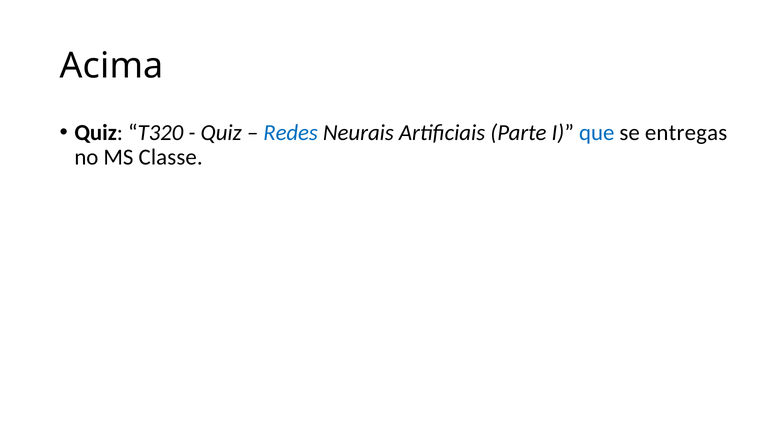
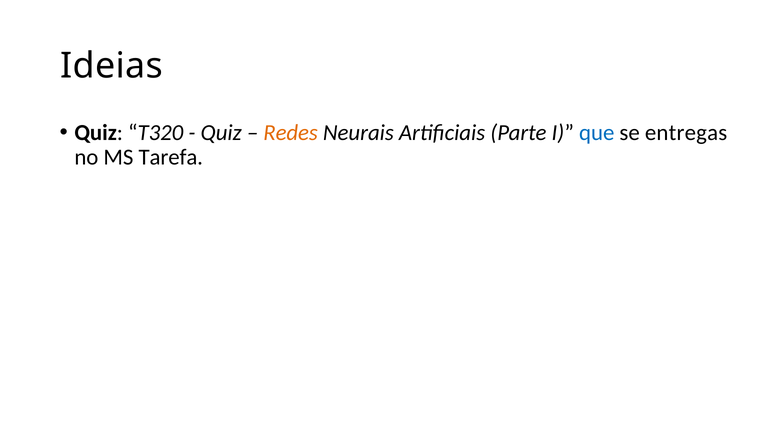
Acima: Acima -> Ideias
Redes colour: blue -> orange
Classe: Classe -> Tarefa
